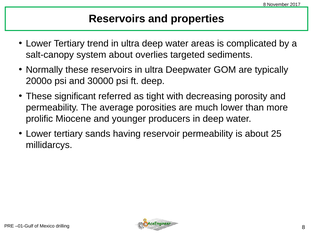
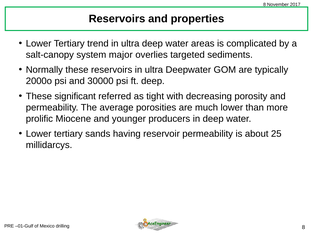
system about: about -> major
